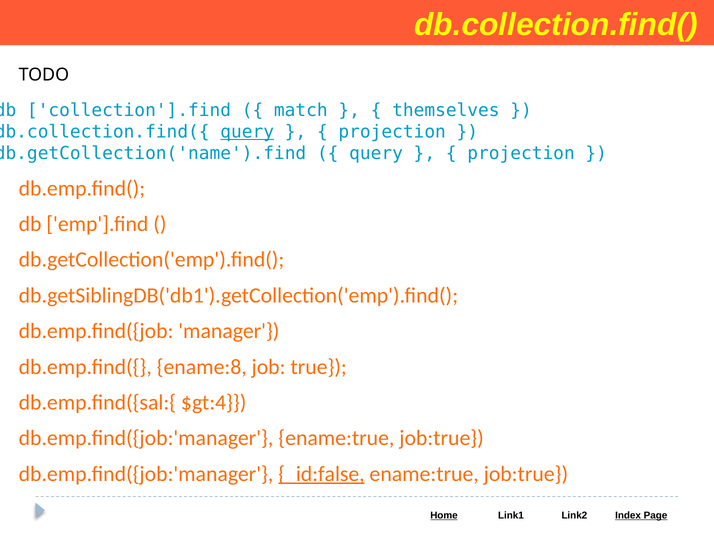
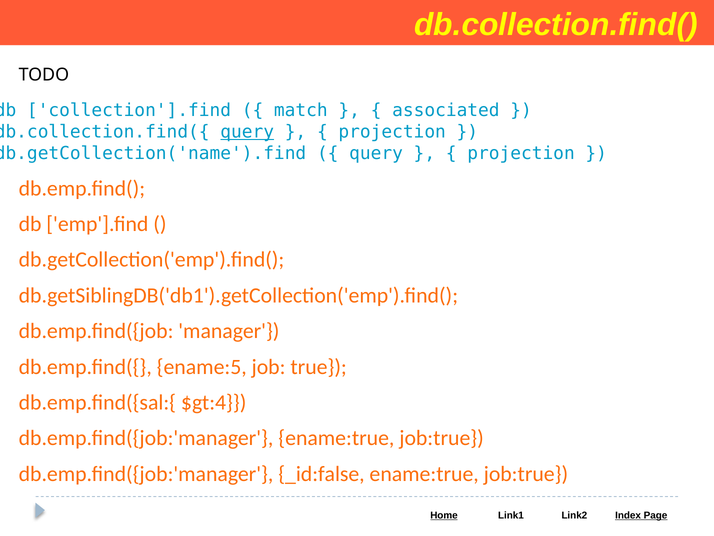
themselves: themselves -> associated
ename:8: ename:8 -> ename:5
_id:false underline: present -> none
